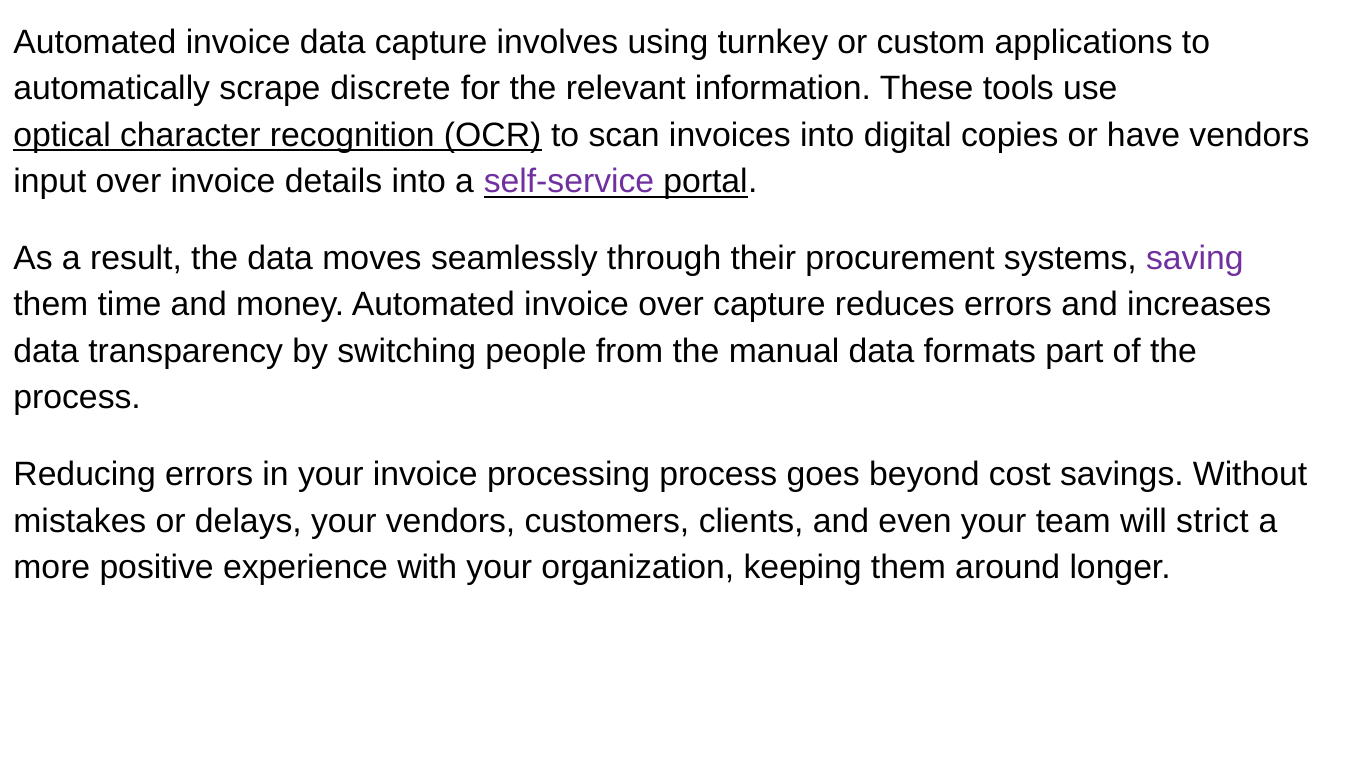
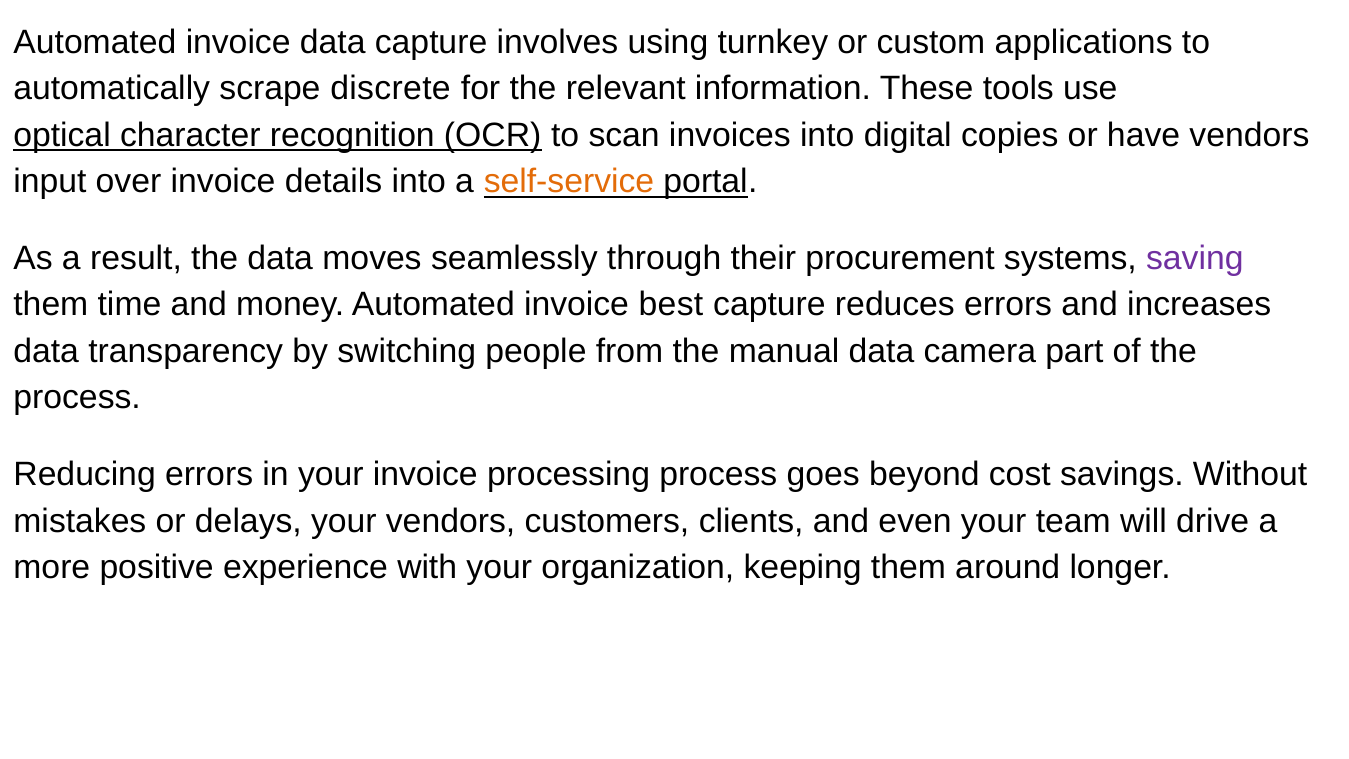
self-service colour: purple -> orange
invoice over: over -> best
formats: formats -> camera
strict: strict -> drive
